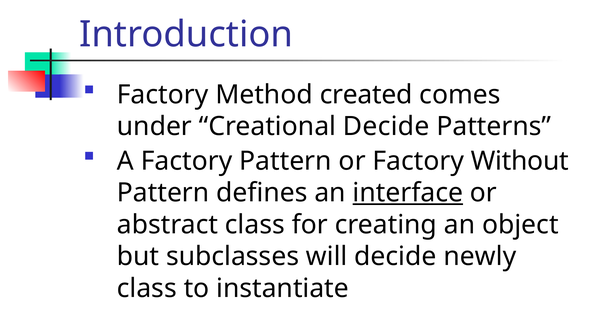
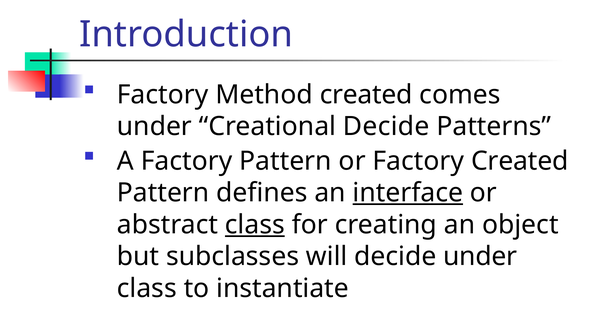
Factory Without: Without -> Created
class at (255, 225) underline: none -> present
decide newly: newly -> under
